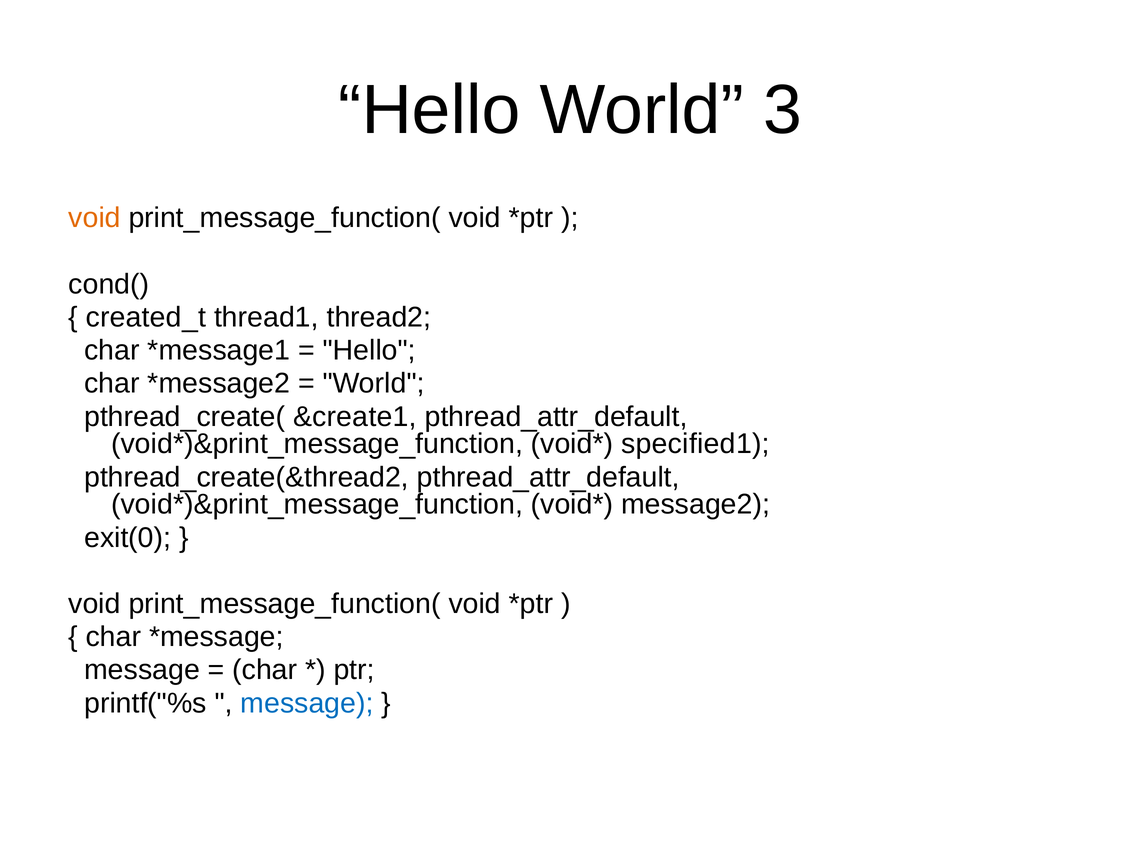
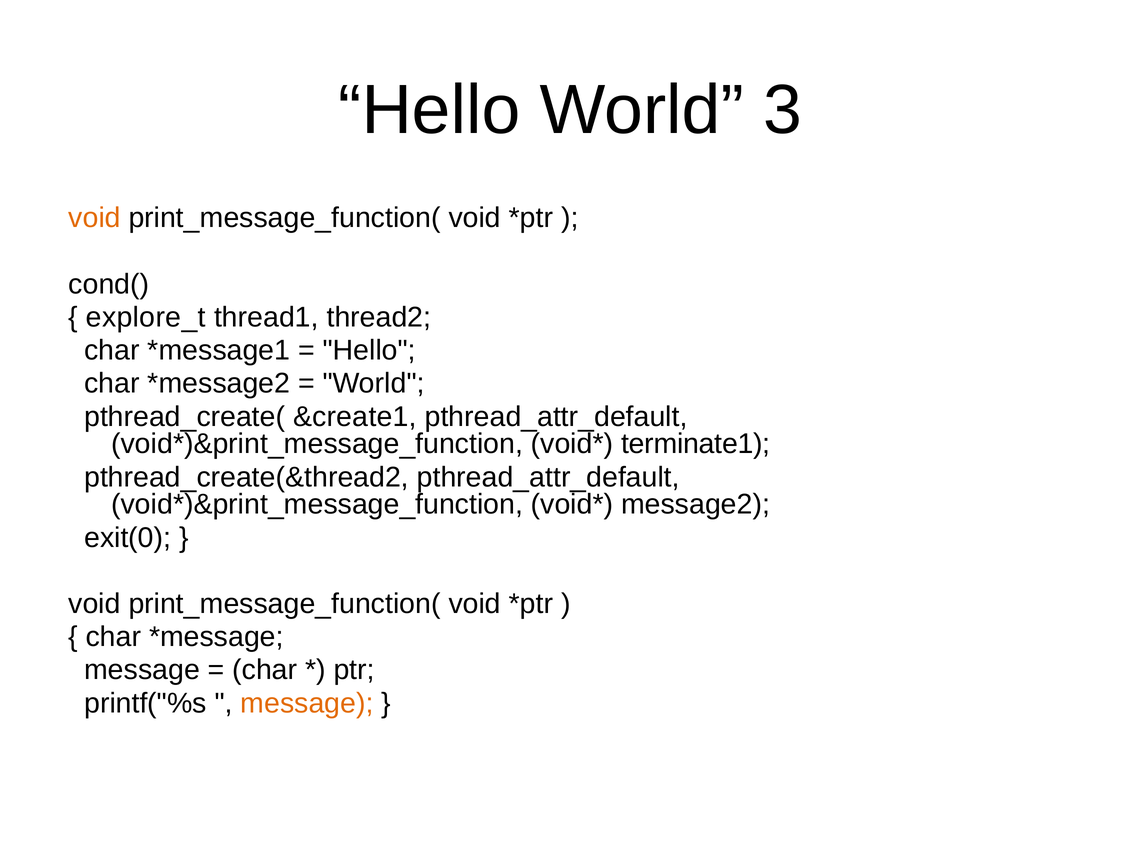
created_t: created_t -> explore_t
specified1: specified1 -> terminate1
message at (307, 703) colour: blue -> orange
